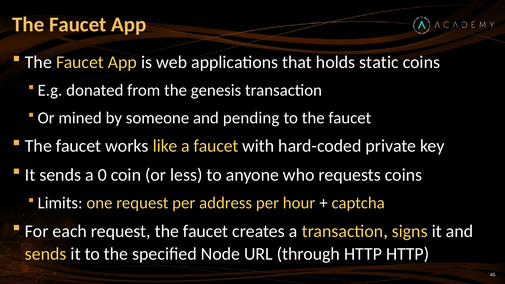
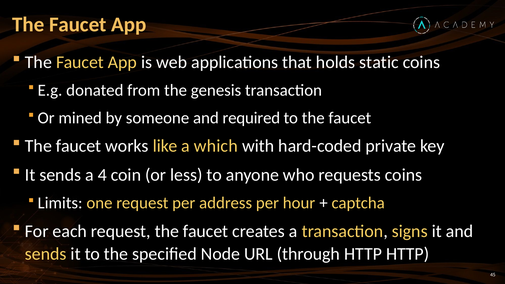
pending: pending -> required
a faucet: faucet -> which
0: 0 -> 4
